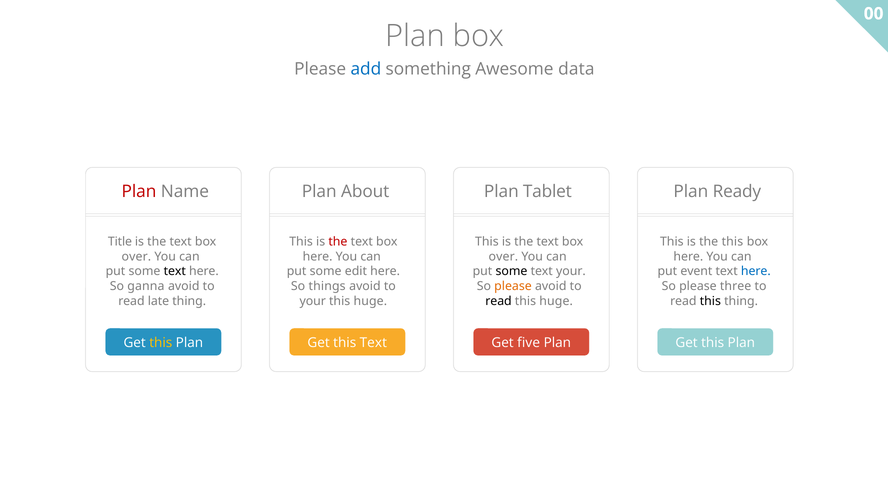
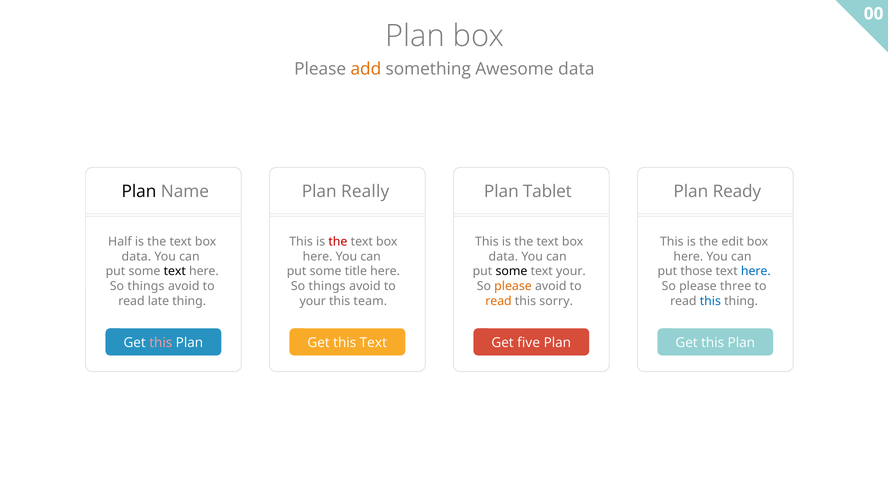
add colour: blue -> orange
Plan at (139, 192) colour: red -> black
About: About -> Really
Title: Title -> Half
the this: this -> edit
over at (136, 257): over -> data
over at (503, 257): over -> data
edit: edit -> title
event: event -> those
ganna at (146, 286): ganna -> things
huge at (370, 301): huge -> team
read at (499, 301) colour: black -> orange
huge at (556, 301): huge -> sorry
this at (710, 301) colour: black -> blue
this at (161, 343) colour: yellow -> pink
